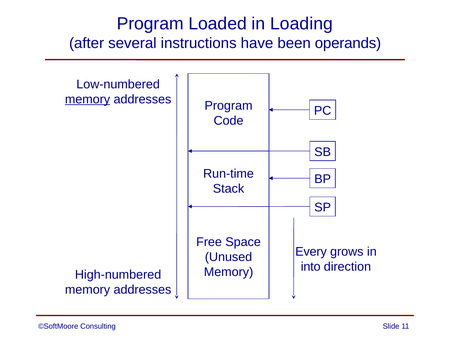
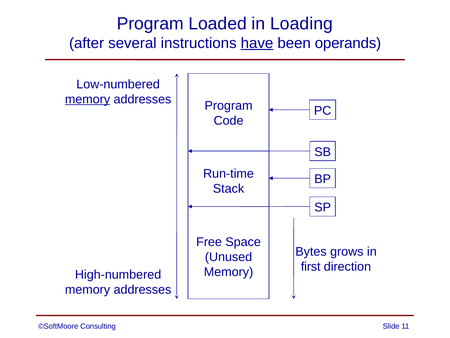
have underline: none -> present
Every: Every -> Bytes
into: into -> first
